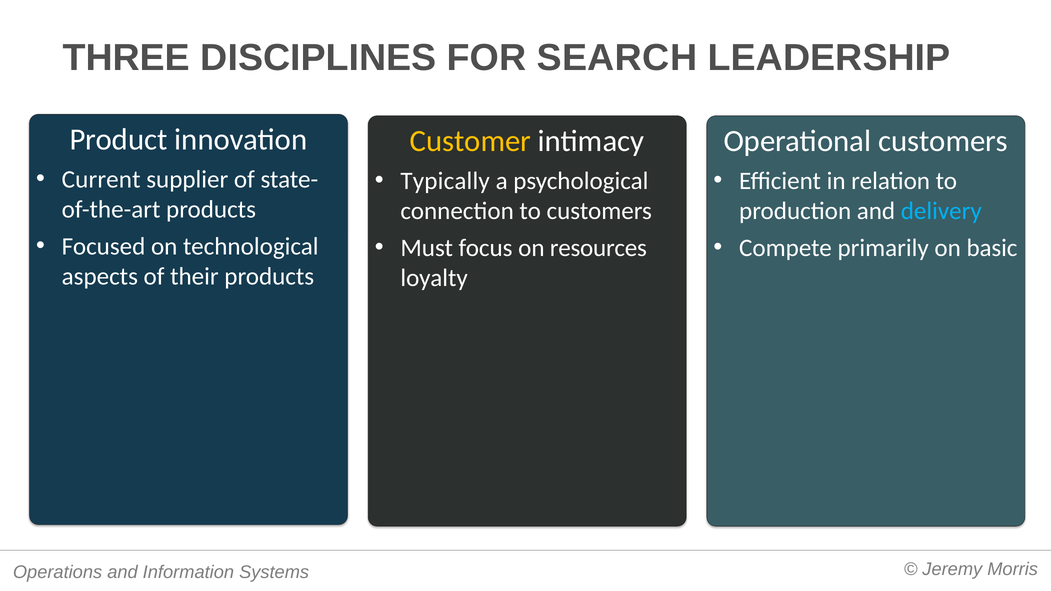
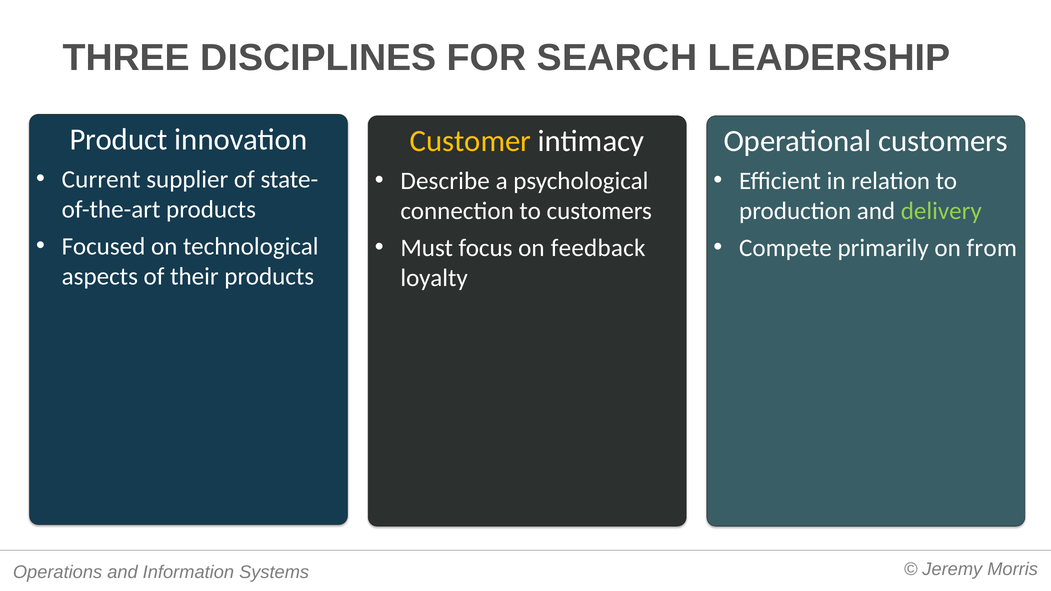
Typically: Typically -> Describe
delivery colour: light blue -> light green
resources: resources -> feedback
basic: basic -> from
